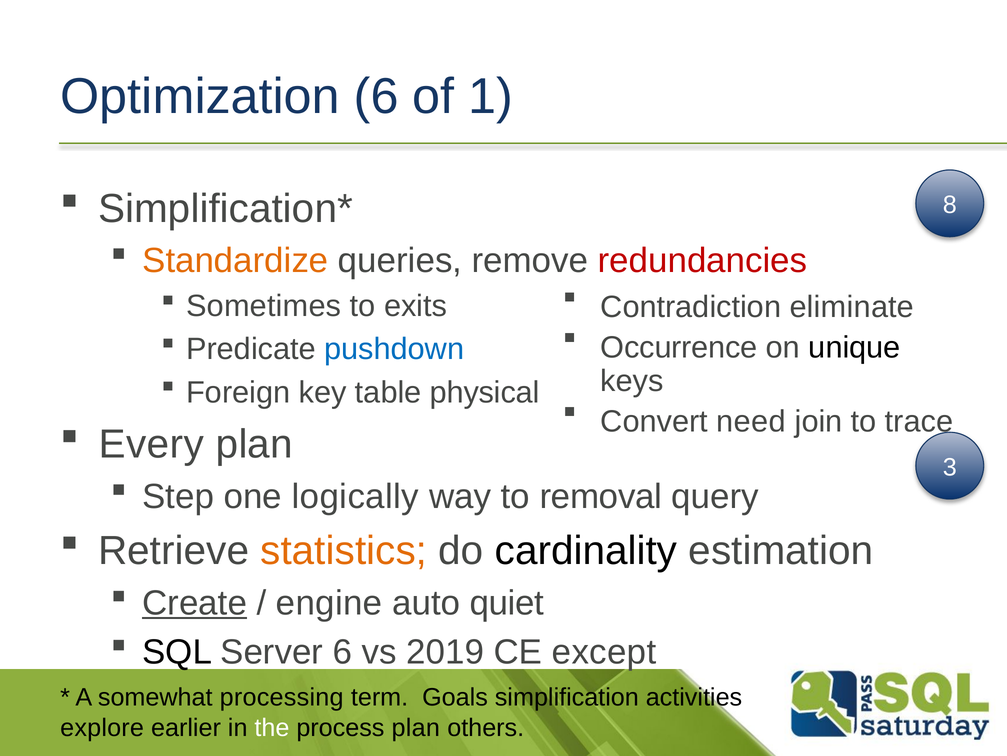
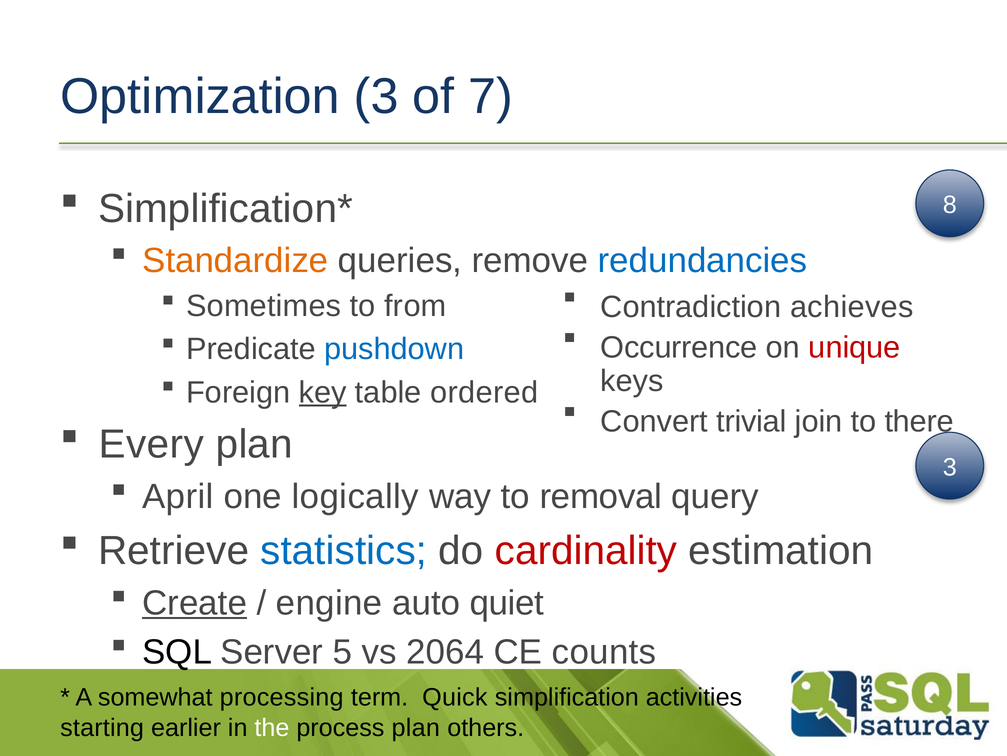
Optimization 6: 6 -> 3
1: 1 -> 7
redundancies colour: red -> blue
eliminate: eliminate -> achieves
exits: exits -> from
unique colour: black -> red
key underline: none -> present
physical: physical -> ordered
need: need -> trivial
trace: trace -> there
Step: Step -> April
statistics colour: orange -> blue
cardinality colour: black -> red
Server 6: 6 -> 5
2019: 2019 -> 2064
except: except -> counts
Goals: Goals -> Quick
explore: explore -> starting
